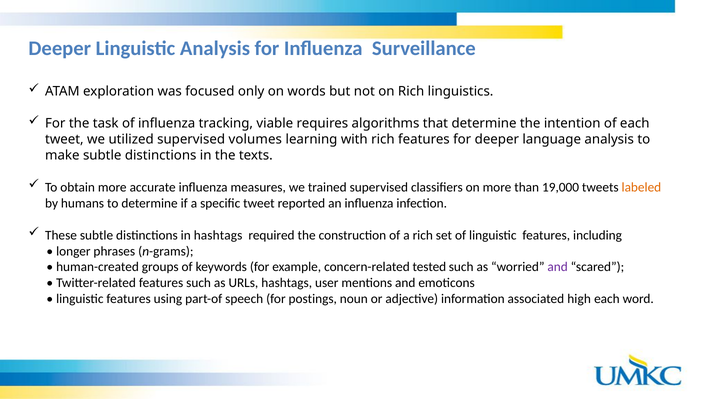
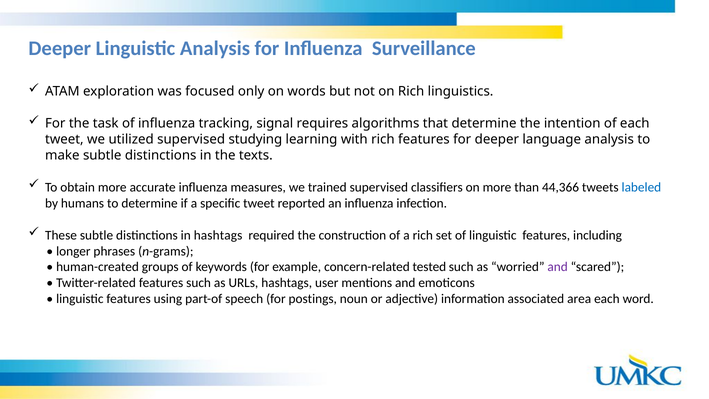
viable: viable -> signal
volumes: volumes -> studying
19,000: 19,000 -> 44,366
labeled colour: orange -> blue
high: high -> area
